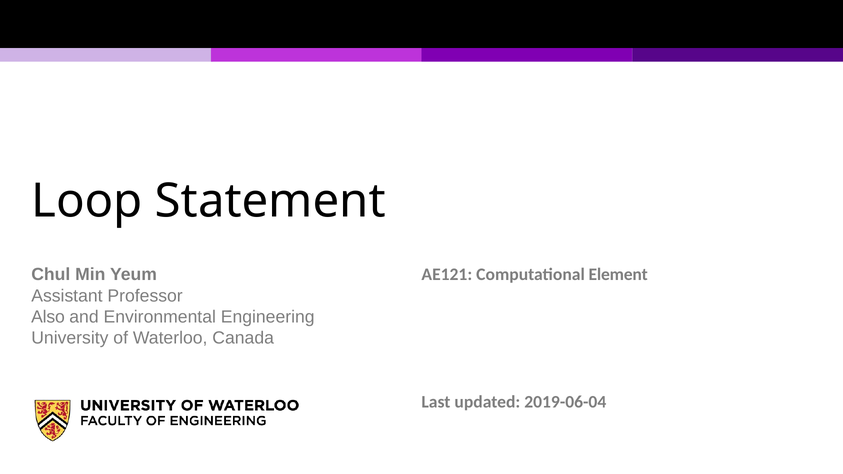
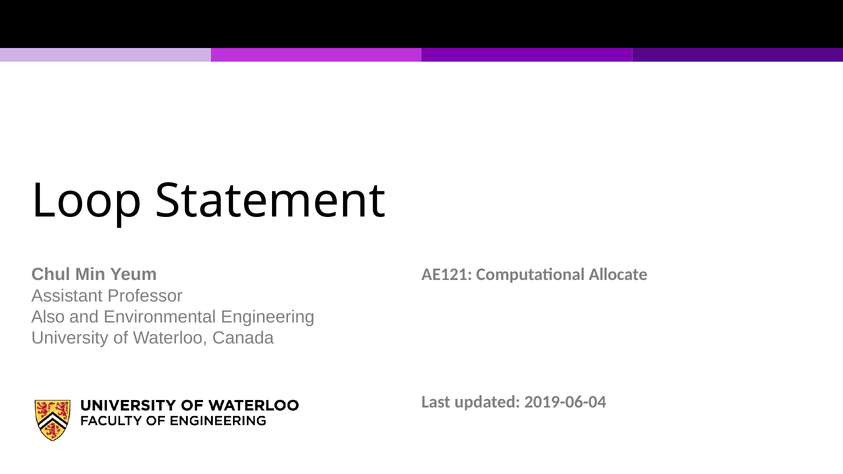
Element: Element -> Allocate
